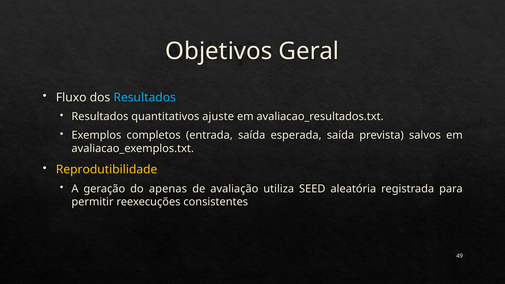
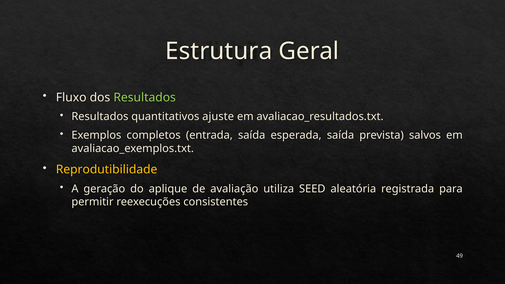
Objetivos: Objetivos -> Estrutura
Resultados at (145, 97) colour: light blue -> light green
apenas: apenas -> aplique
